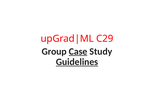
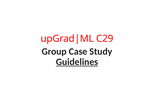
Case underline: present -> none
